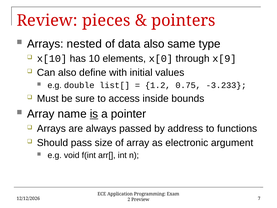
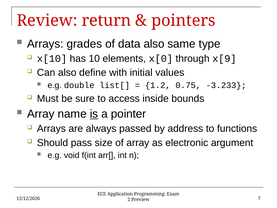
pieces: pieces -> return
nested: nested -> grades
